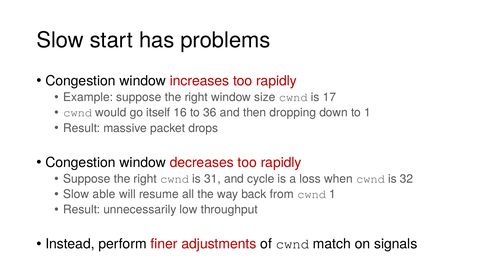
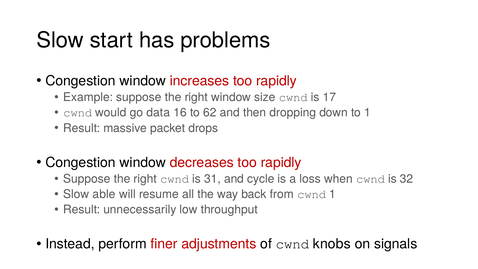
itself: itself -> data
36: 36 -> 62
match: match -> knobs
